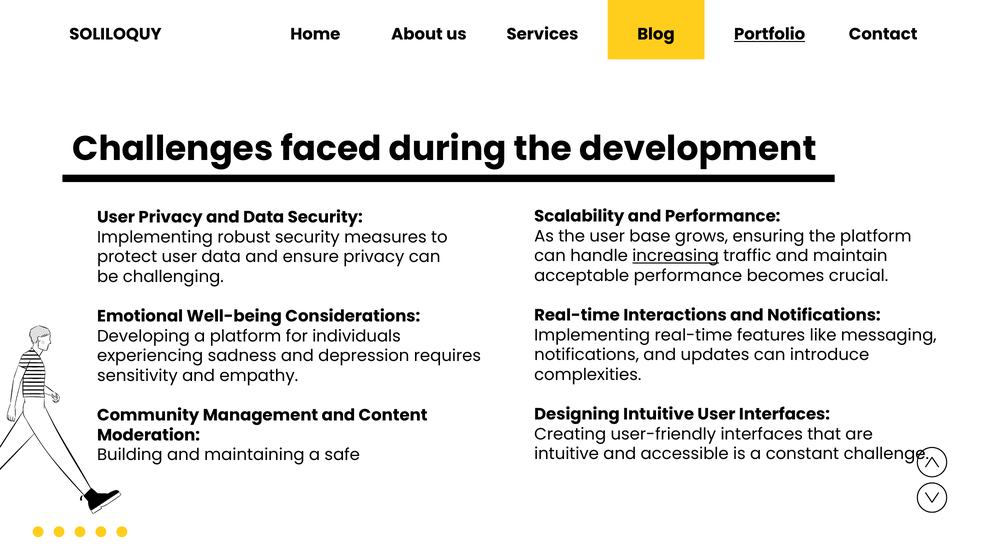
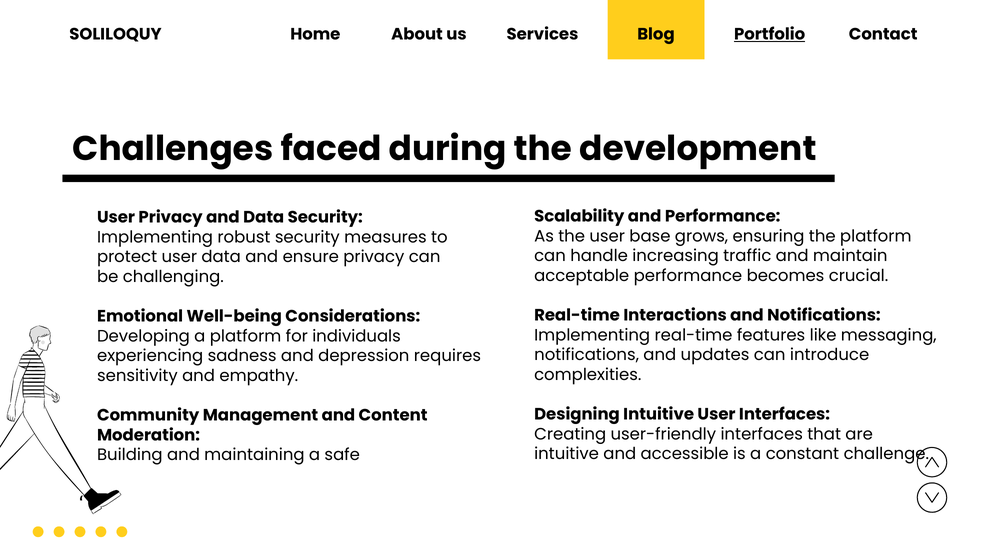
increasing underline: present -> none
